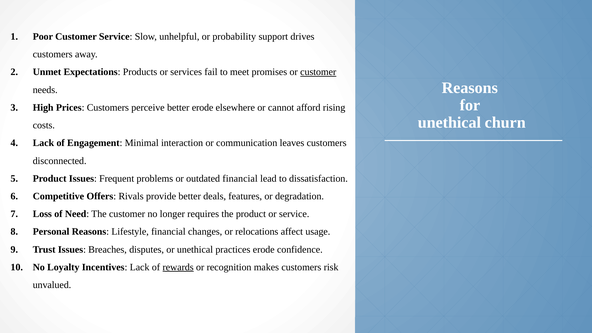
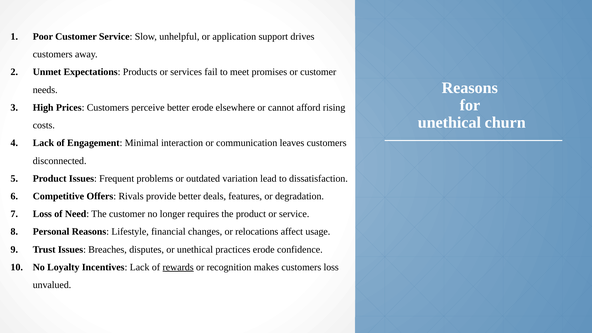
probability: probability -> application
customer at (318, 72) underline: present -> none
outdated financial: financial -> variation
customers risk: risk -> loss
